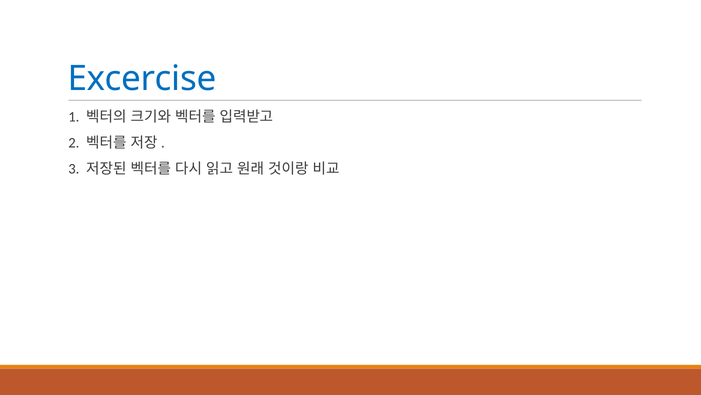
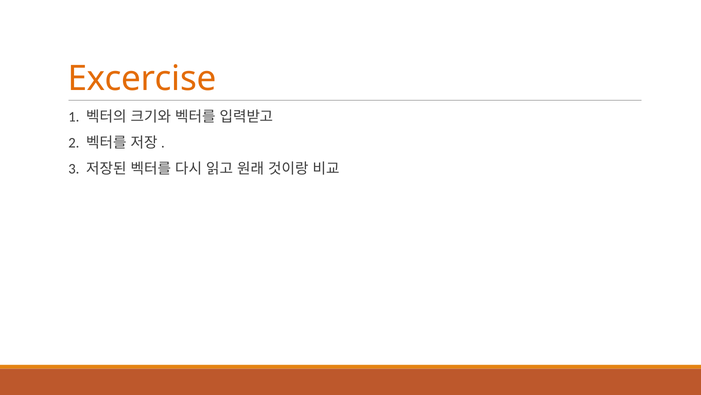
Excercise colour: blue -> orange
